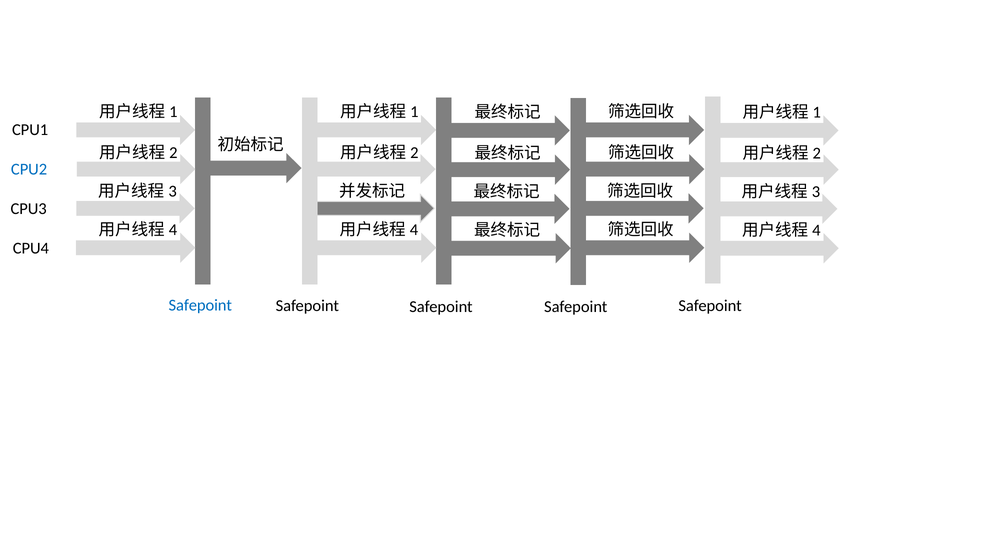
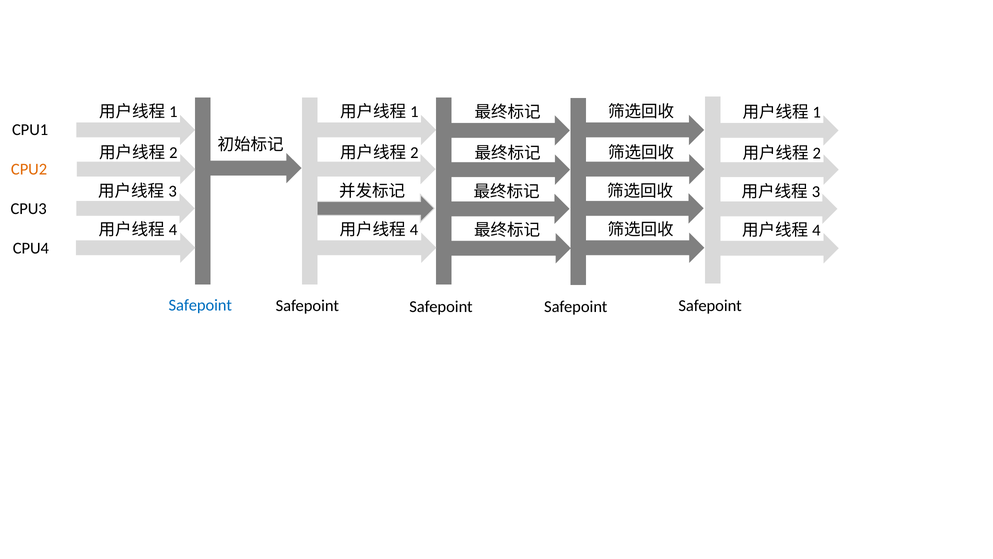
CPU2 colour: blue -> orange
